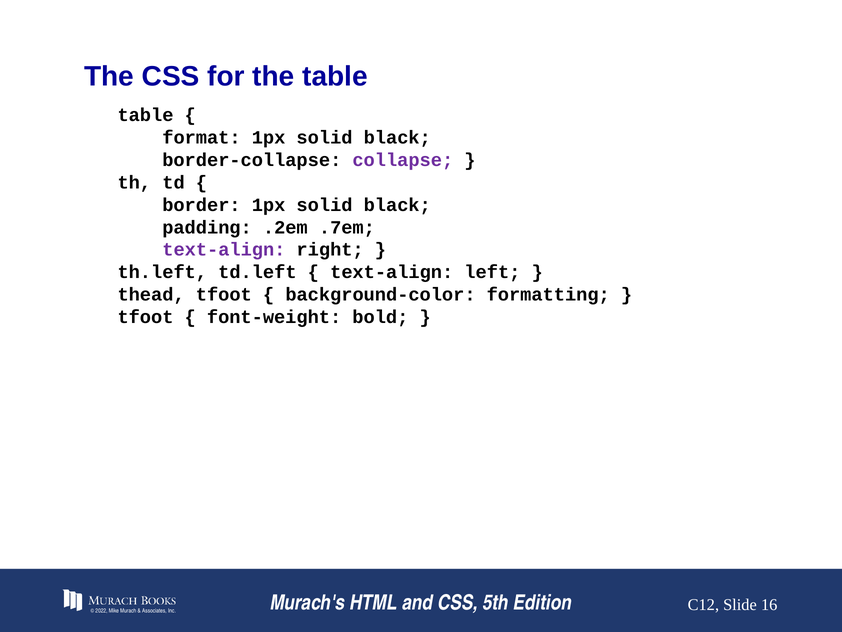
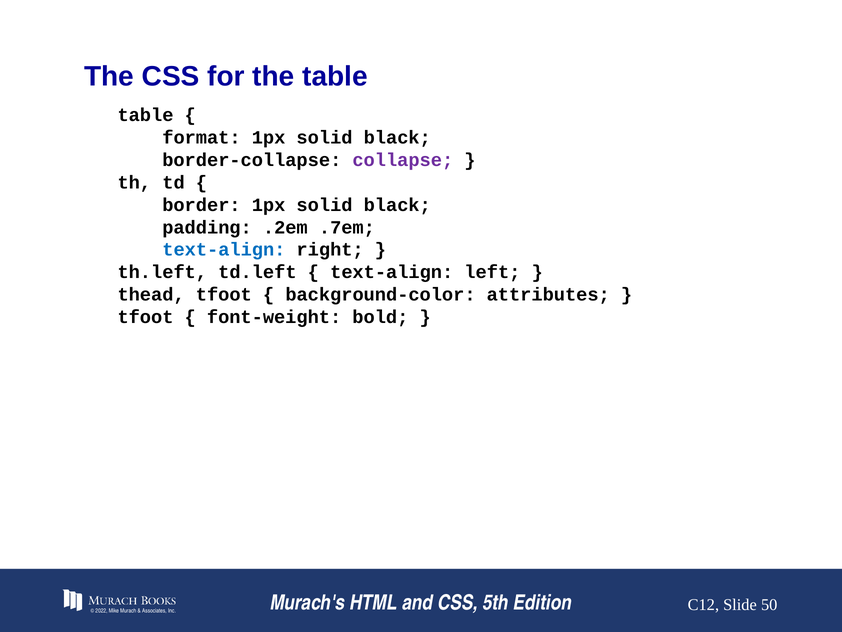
text-align at (224, 250) colour: purple -> blue
formatting: formatting -> attributes
16: 16 -> 50
